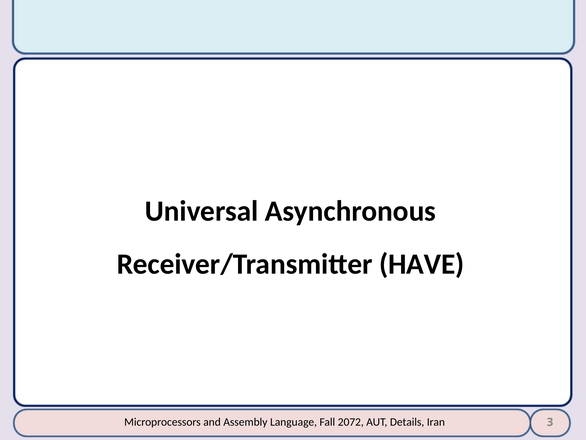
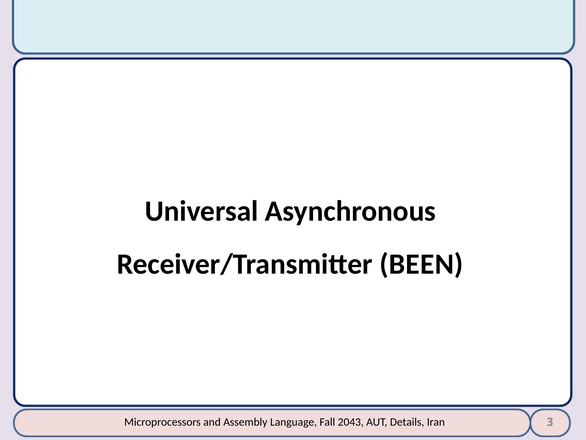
HAVE: HAVE -> BEEN
2072: 2072 -> 2043
